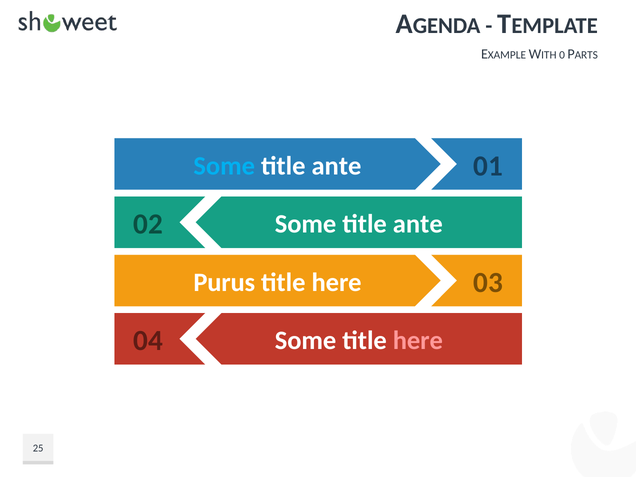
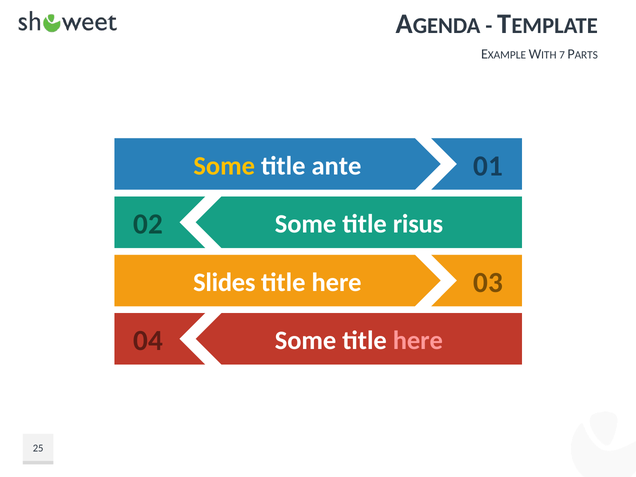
0: 0 -> 7
Some at (224, 166) colour: light blue -> yellow
02 Some title ante: ante -> risus
Purus: Purus -> Slides
